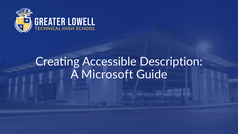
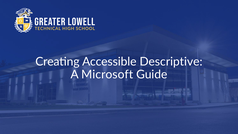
Description: Description -> Descriptive
